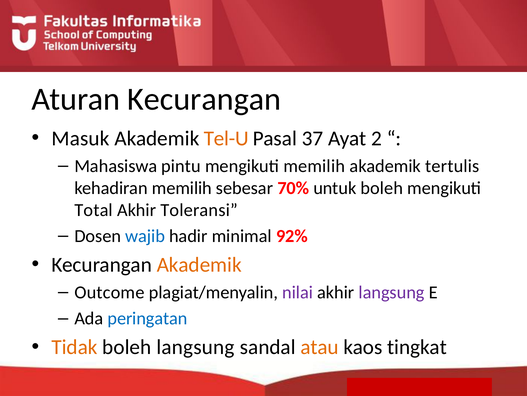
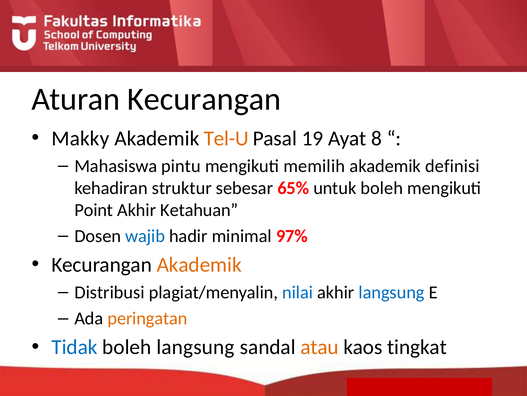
Masuk: Masuk -> Makky
37: 37 -> 19
2: 2 -> 8
tertulis: tertulis -> definisi
kehadiran memilih: memilih -> struktur
70%: 70% -> 65%
Total: Total -> Point
Toleransi: Toleransi -> Ketahuan
92%: 92% -> 97%
Outcome: Outcome -> Distribusi
nilai colour: purple -> blue
langsung at (392, 292) colour: purple -> blue
peringatan colour: blue -> orange
Tidak colour: orange -> blue
